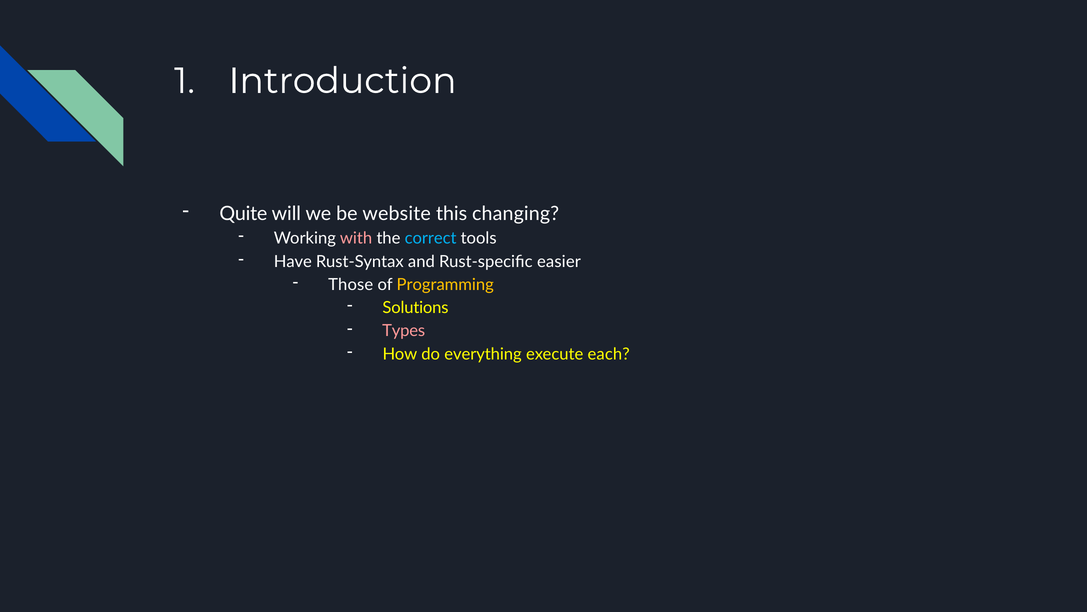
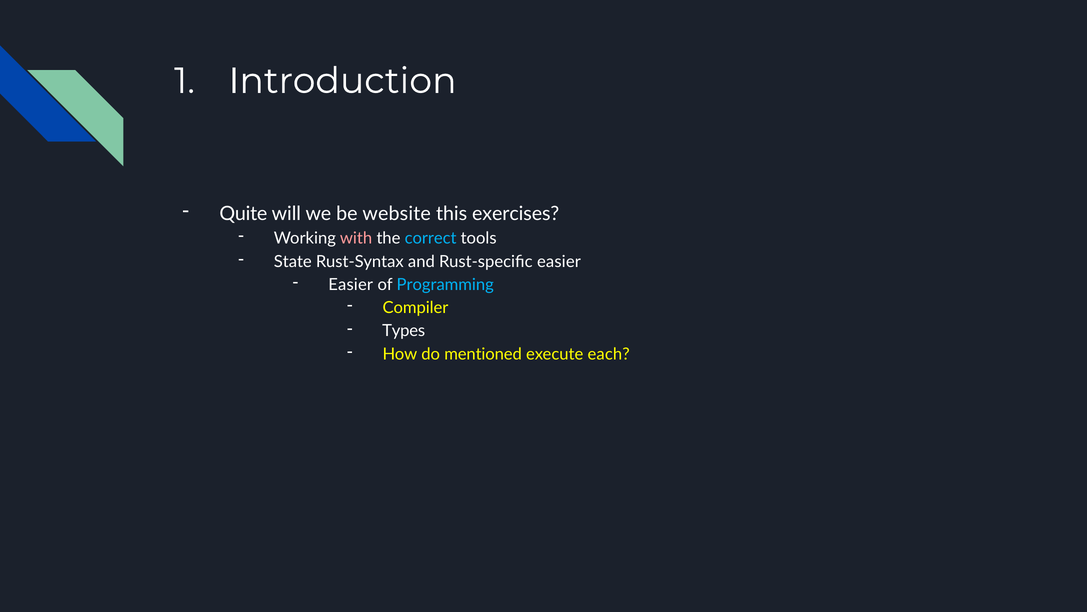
changing: changing -> exercises
Have: Have -> State
Those at (351, 284): Those -> Easier
Programming colour: yellow -> light blue
Solutions: Solutions -> Compiler
Types colour: pink -> white
everything: everything -> mentioned
